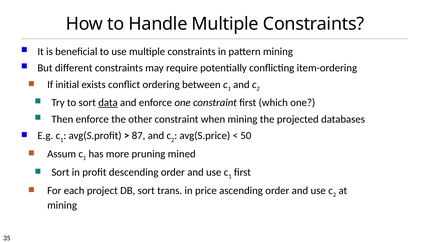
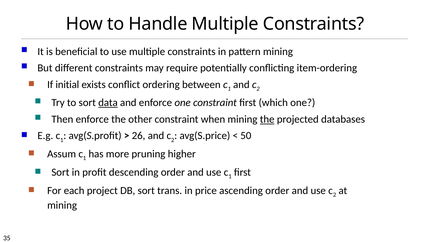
the at (267, 119) underline: none -> present
87: 87 -> 26
mined: mined -> higher
